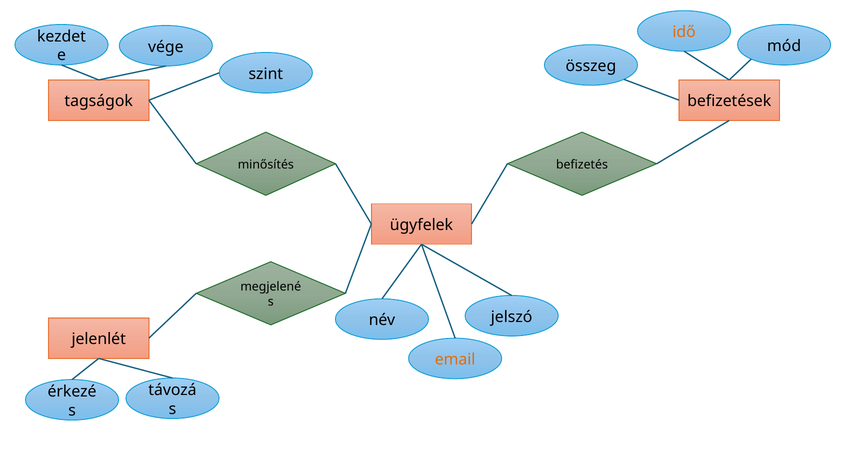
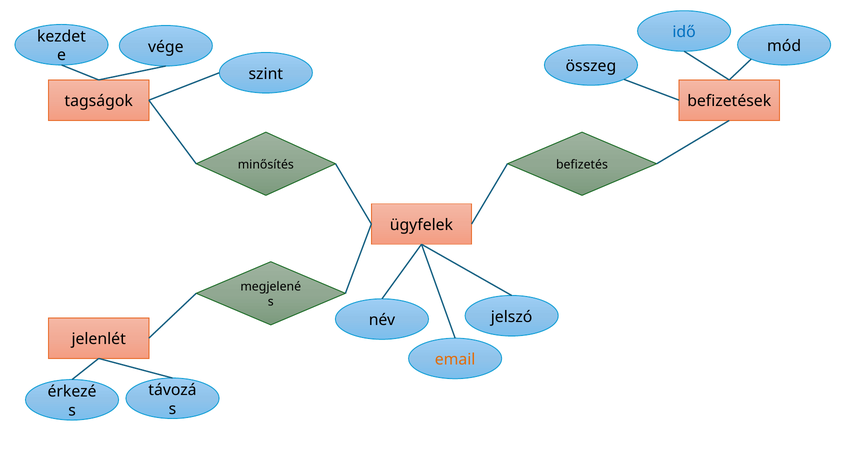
idő colour: orange -> blue
